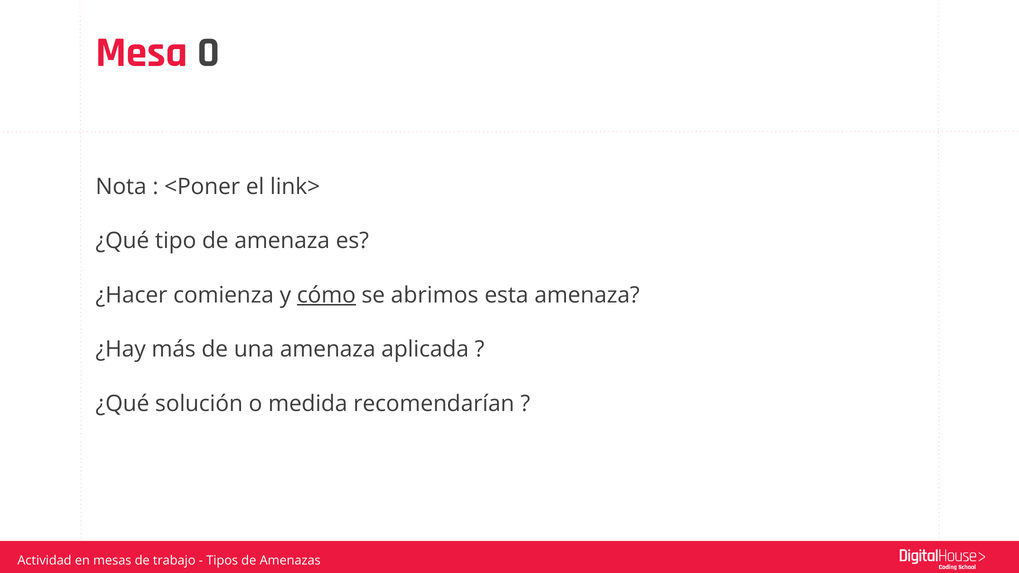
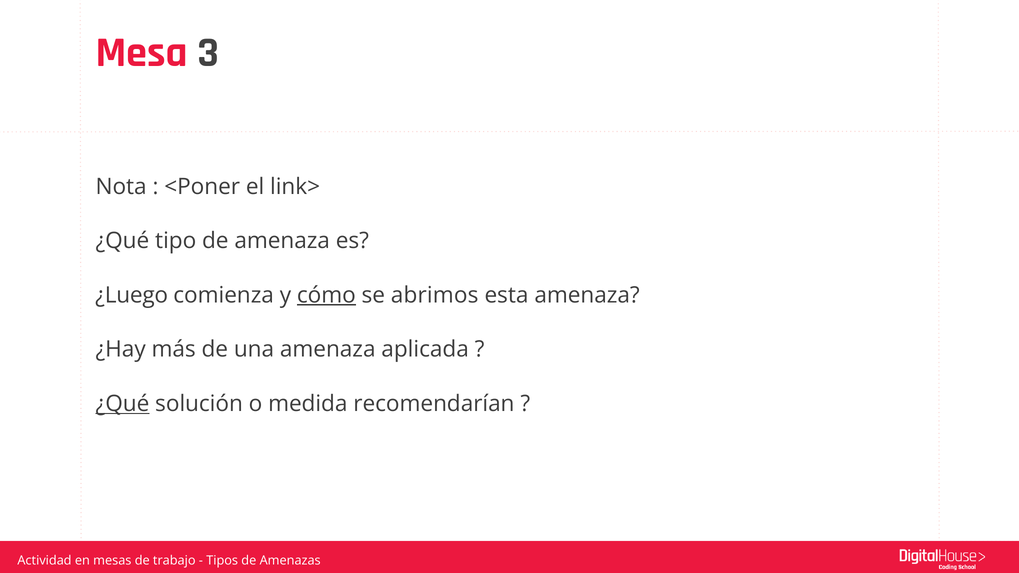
0: 0 -> 3
¿Hacer: ¿Hacer -> ¿Luego
¿Qué at (122, 404) underline: none -> present
